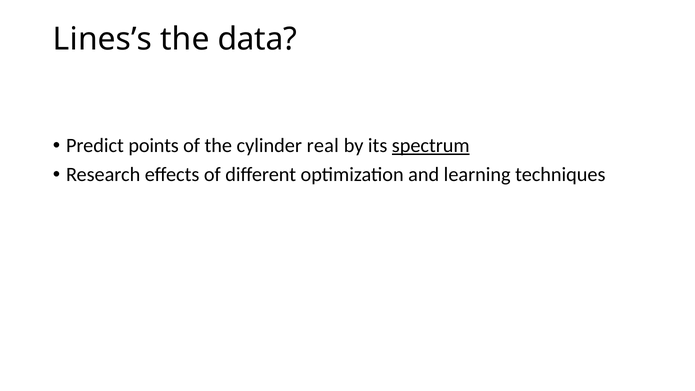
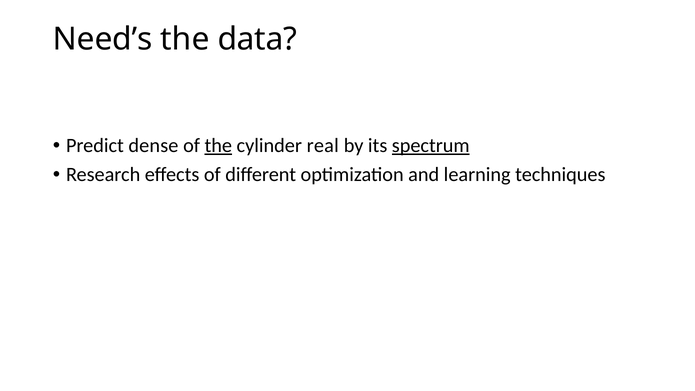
Lines’s: Lines’s -> Need’s
points: points -> dense
the at (218, 146) underline: none -> present
